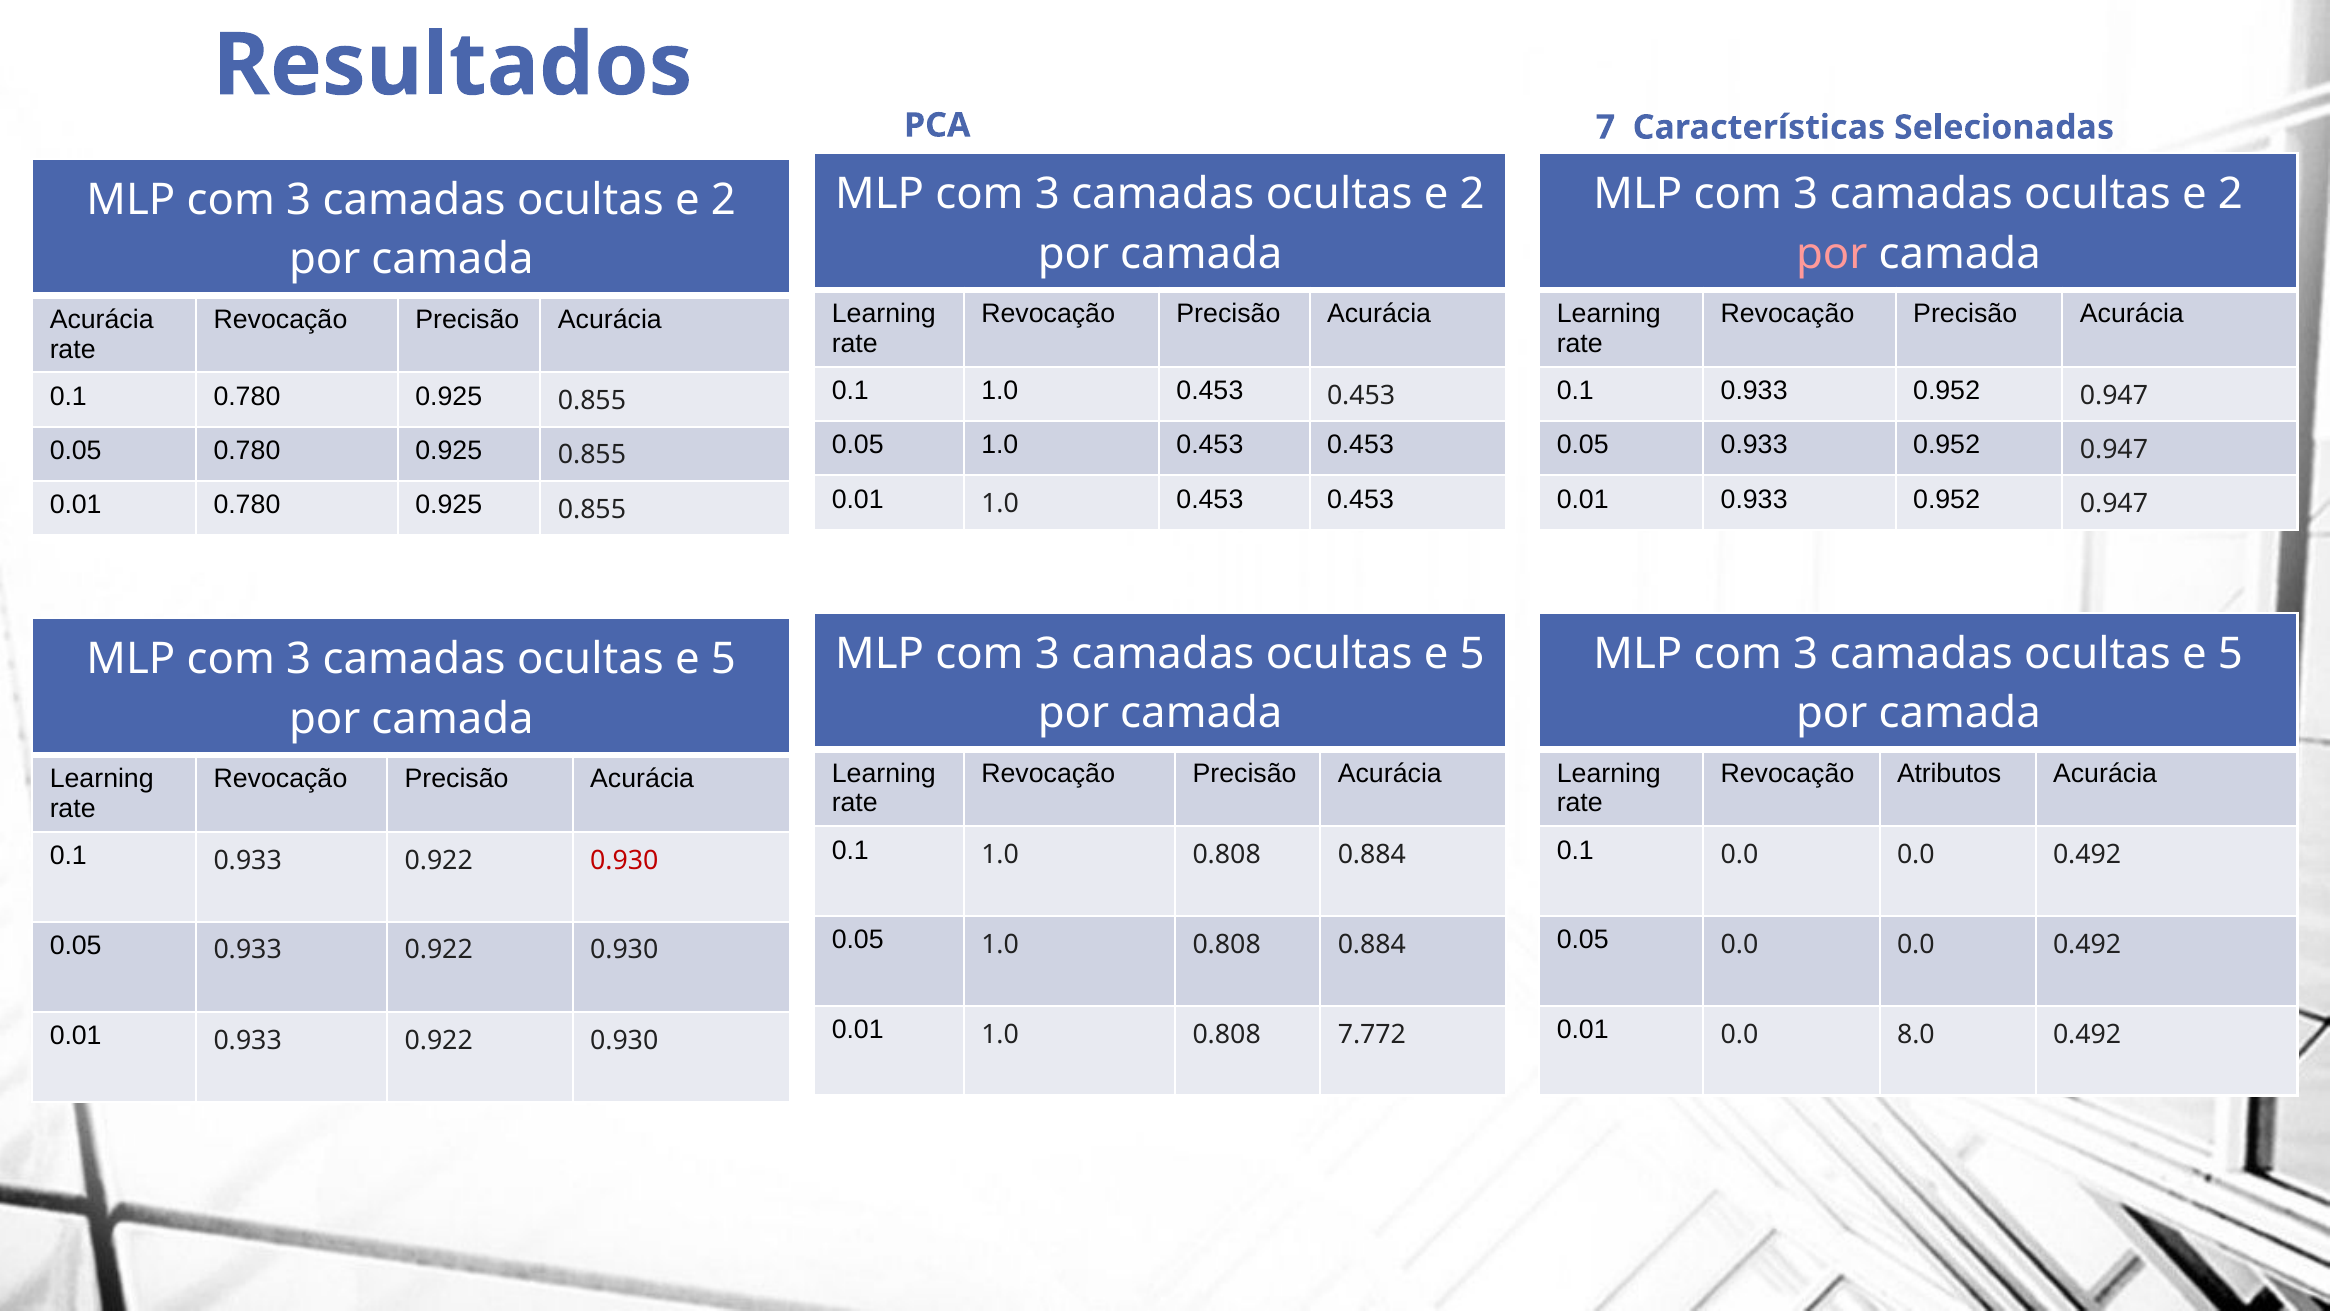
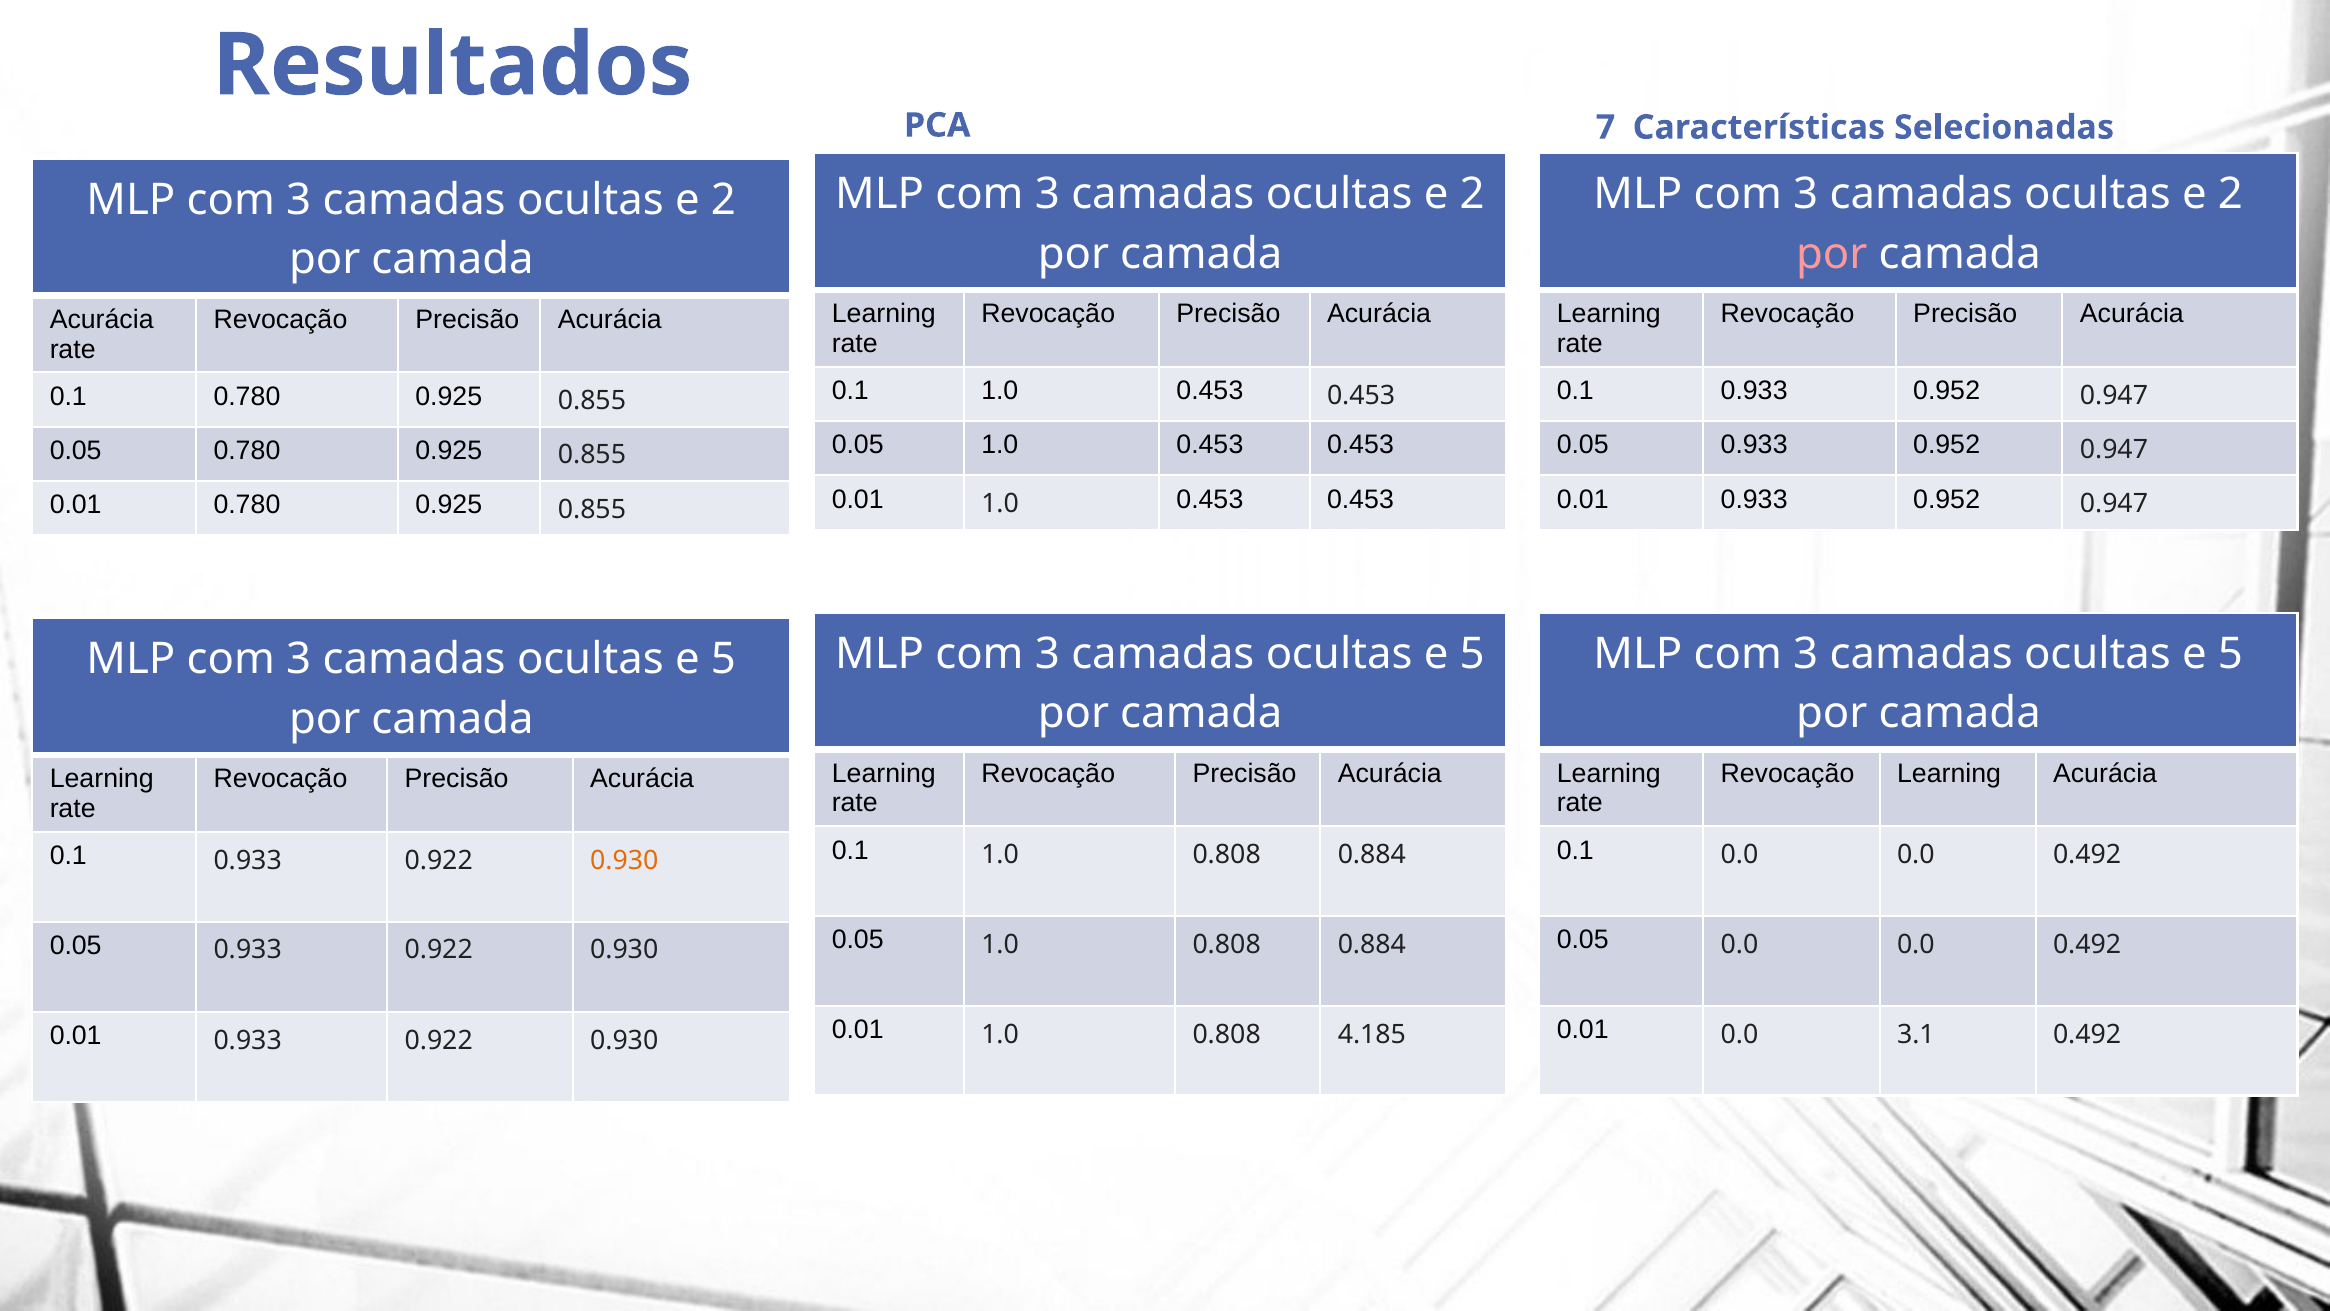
Revocação Atributos: Atributos -> Learning
0.930 at (624, 860) colour: red -> orange
7.772: 7.772 -> 4.185
8.0: 8.0 -> 3.1
